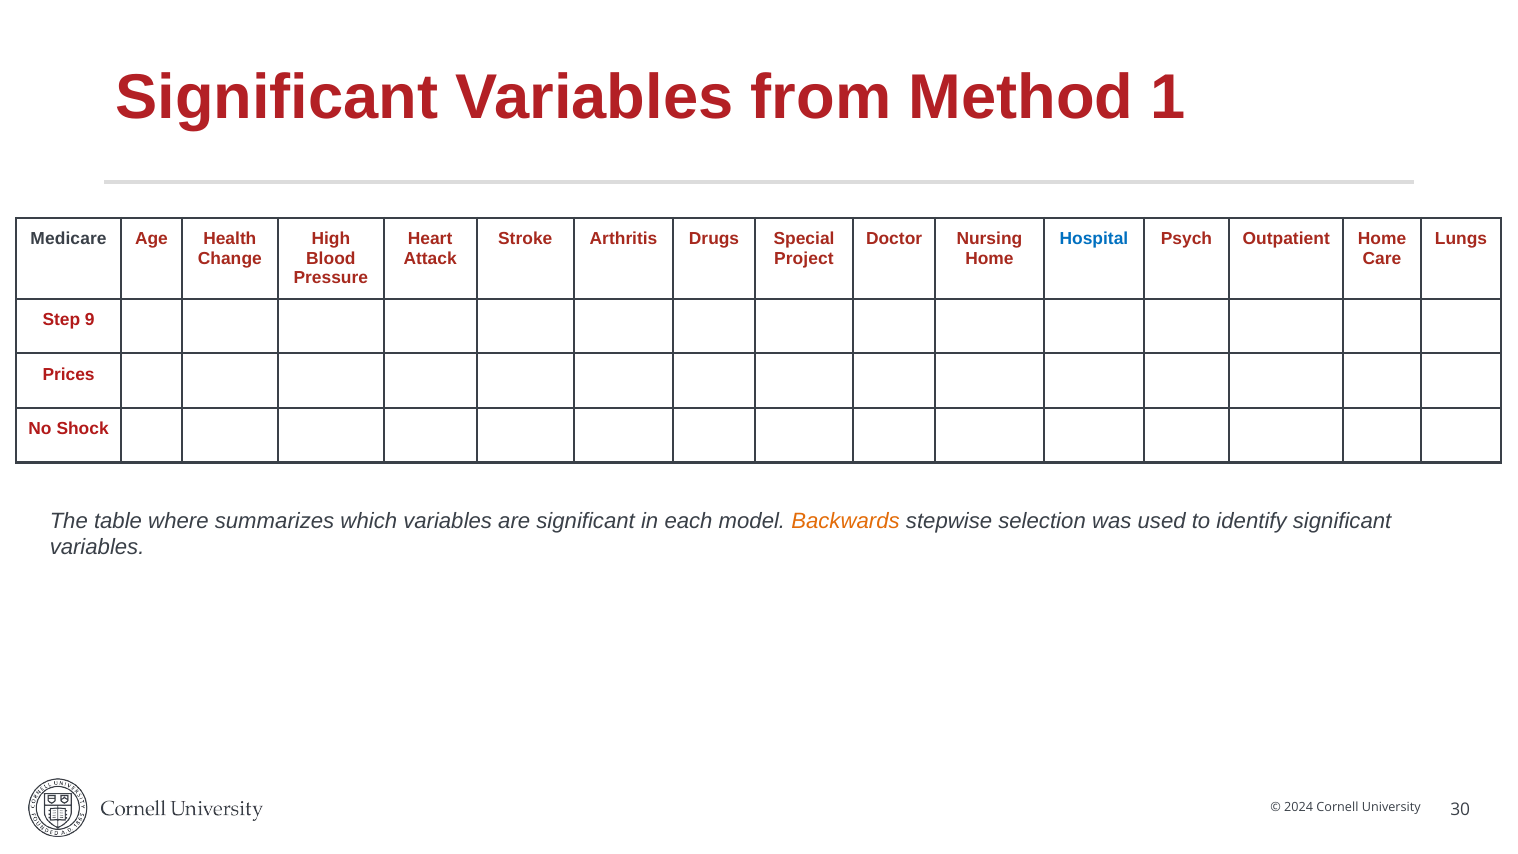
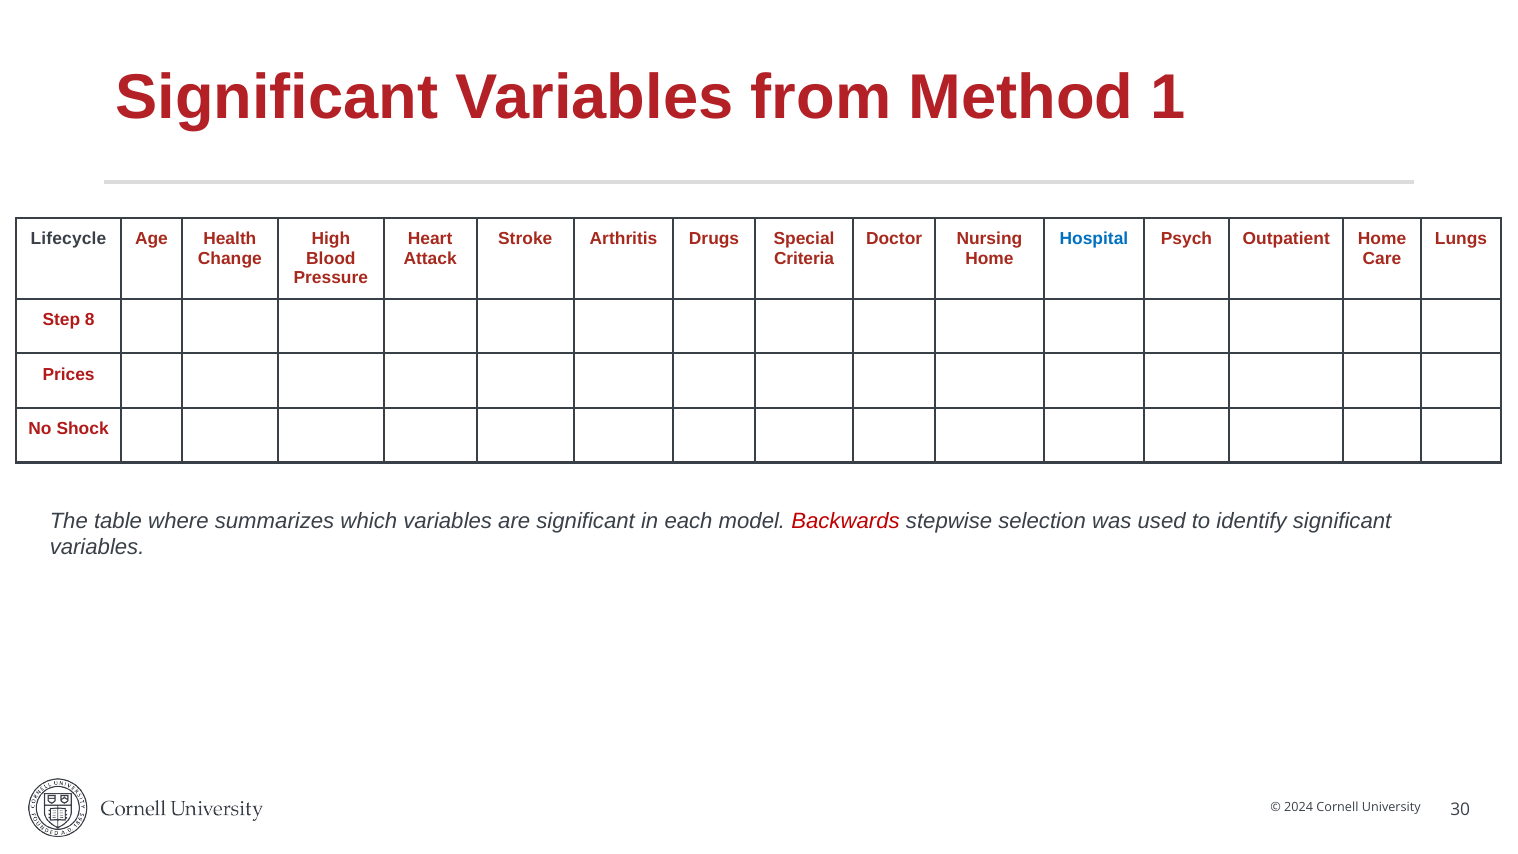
Medicare: Medicare -> Lifecycle
Project: Project -> Criteria
9: 9 -> 8
Backwards colour: orange -> red
